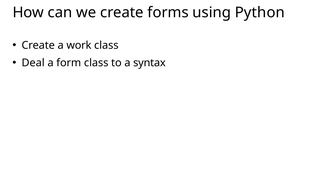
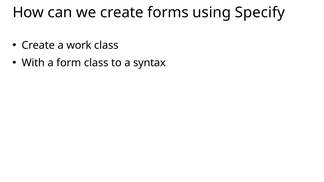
Python: Python -> Specify
Deal: Deal -> With
